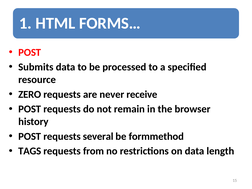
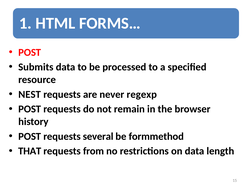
ZERO: ZERO -> NEST
receive: receive -> regexp
TAGS: TAGS -> THAT
